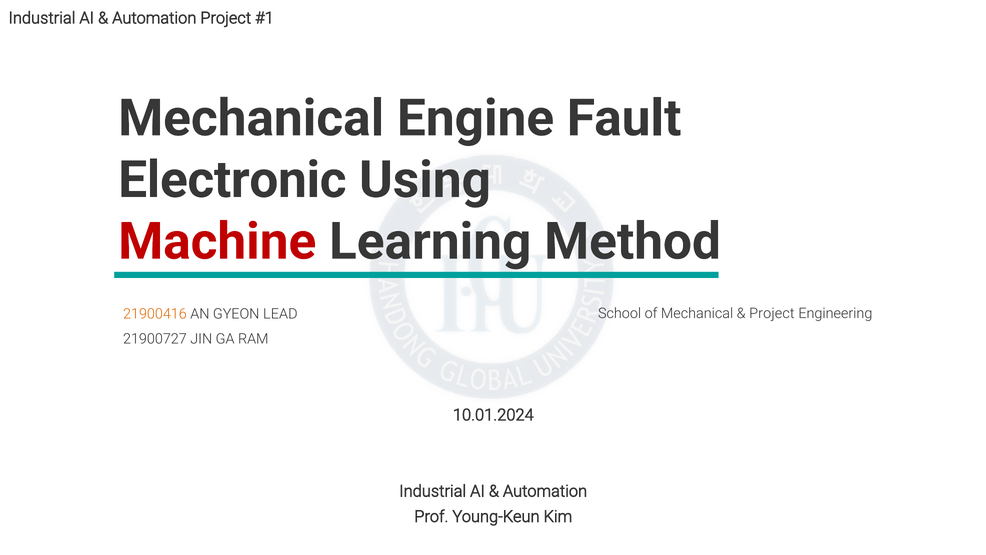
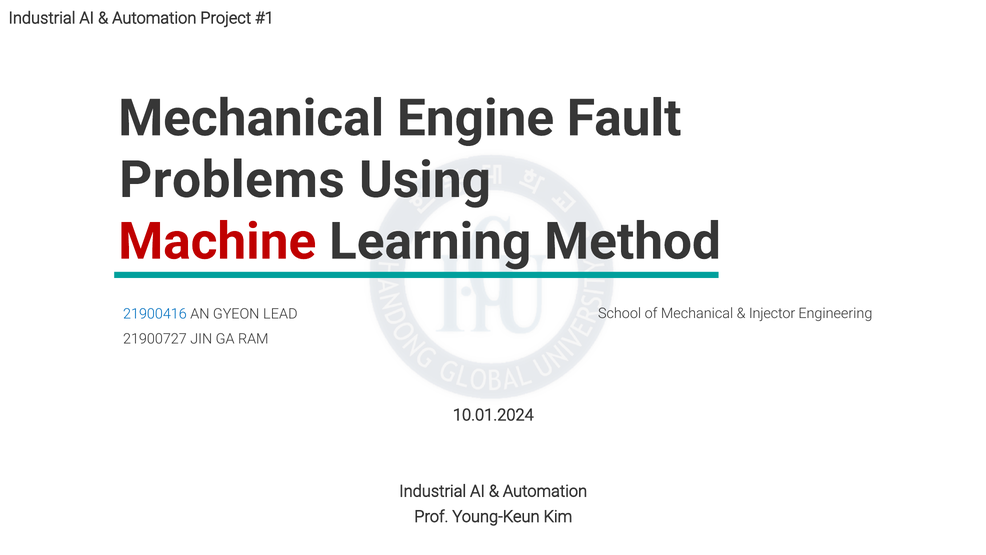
Electronic: Electronic -> Problems
Project at (772, 313): Project -> Injector
21900416 colour: orange -> blue
